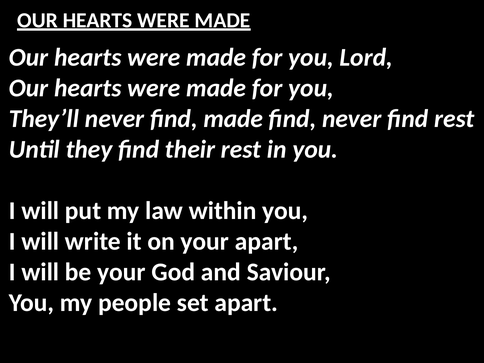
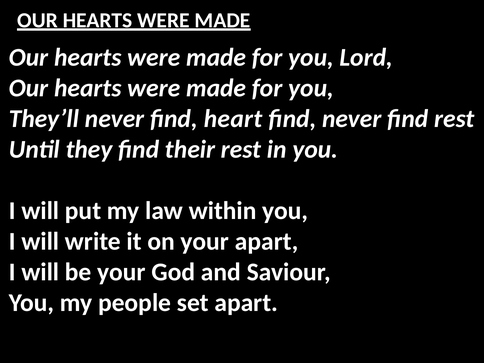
find made: made -> heart
